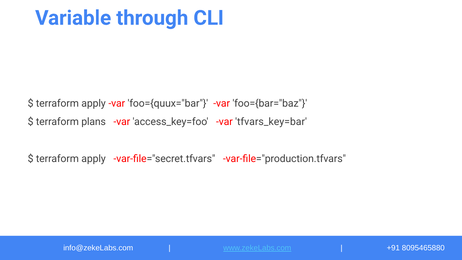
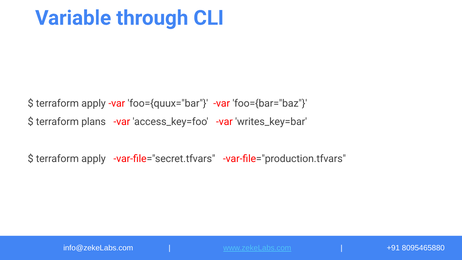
tfvars_key=bar: tfvars_key=bar -> writes_key=bar
